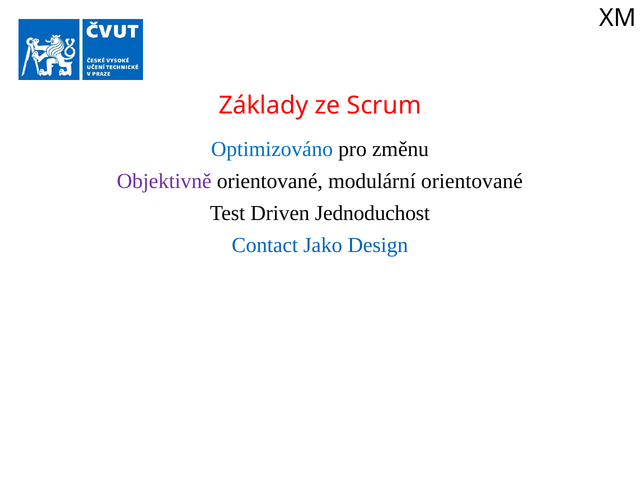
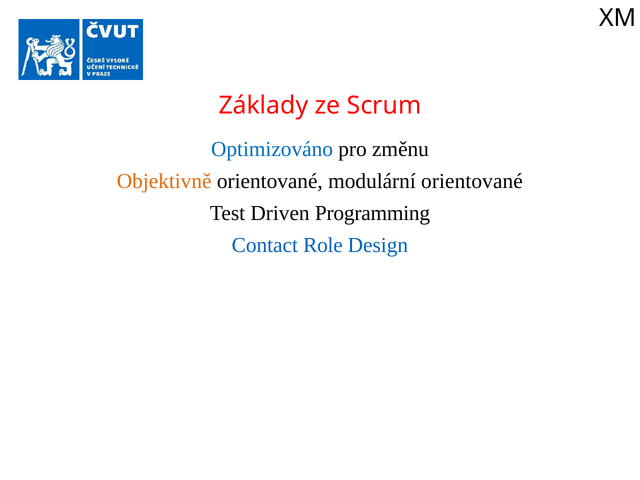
Objektivně colour: purple -> orange
Jednoduchost: Jednoduchost -> Programming
Jako: Jako -> Role
